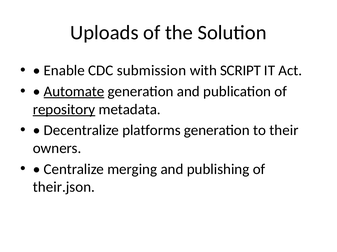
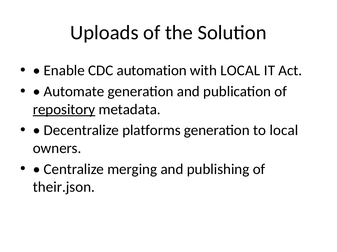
submission: submission -> automation
with SCRIPT: SCRIPT -> LOCAL
Automate underline: present -> none
to their: their -> local
